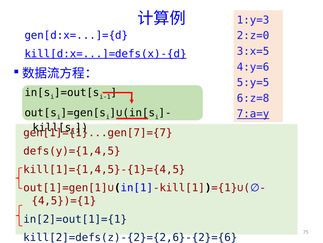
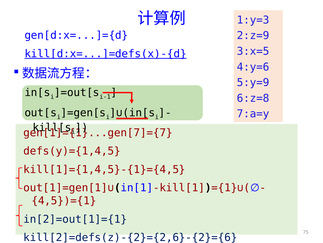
2:z=0: 2:z=0 -> 2:z=9
5:y=5: 5:y=5 -> 5:y=9
7:a=y underline: present -> none
